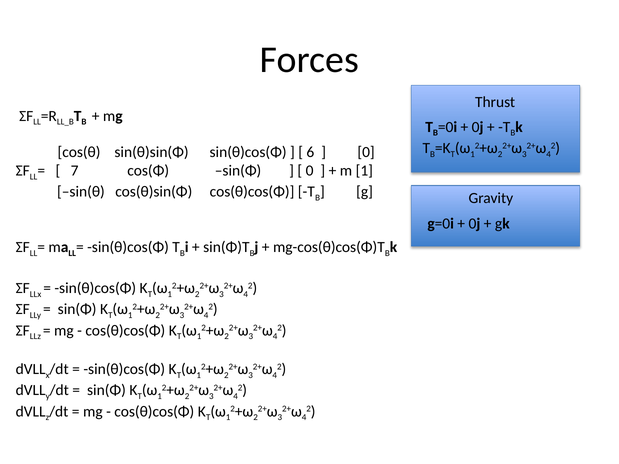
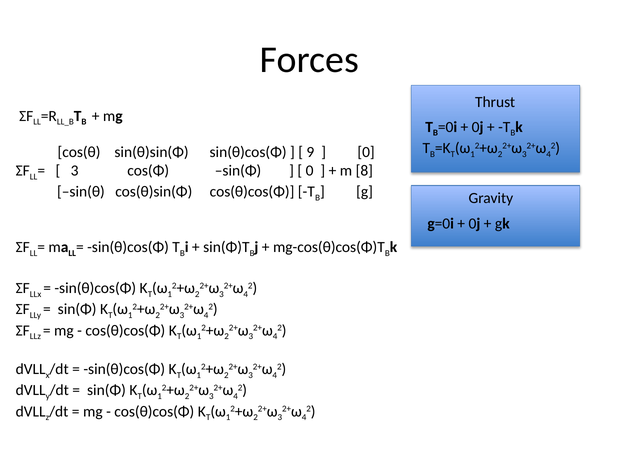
6: 6 -> 9
7 at (75, 171): 7 -> 3
m 1: 1 -> 8
